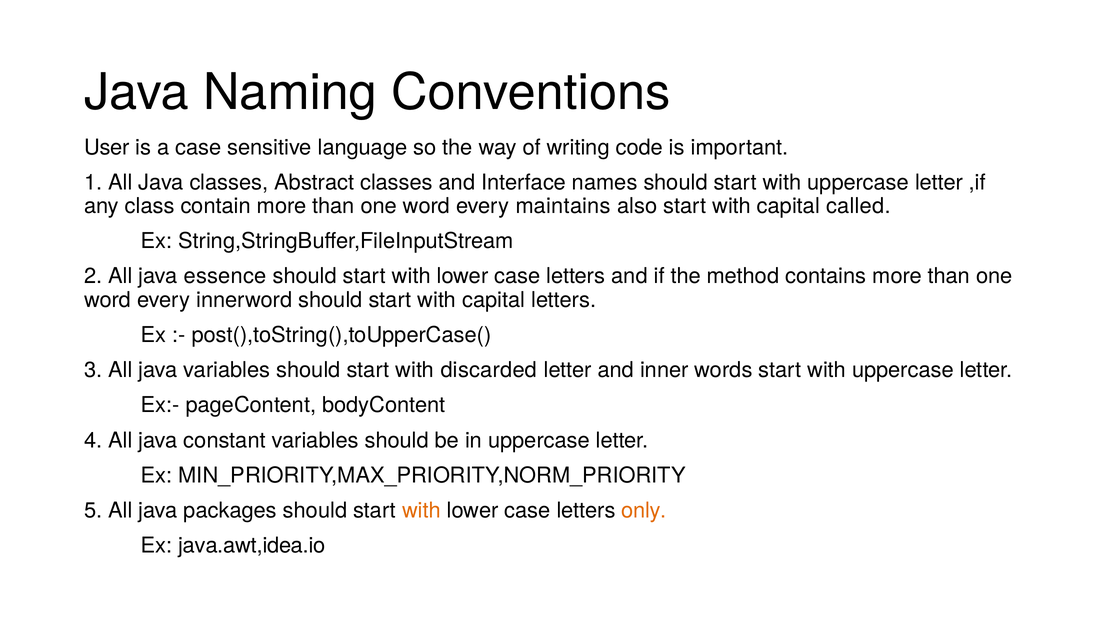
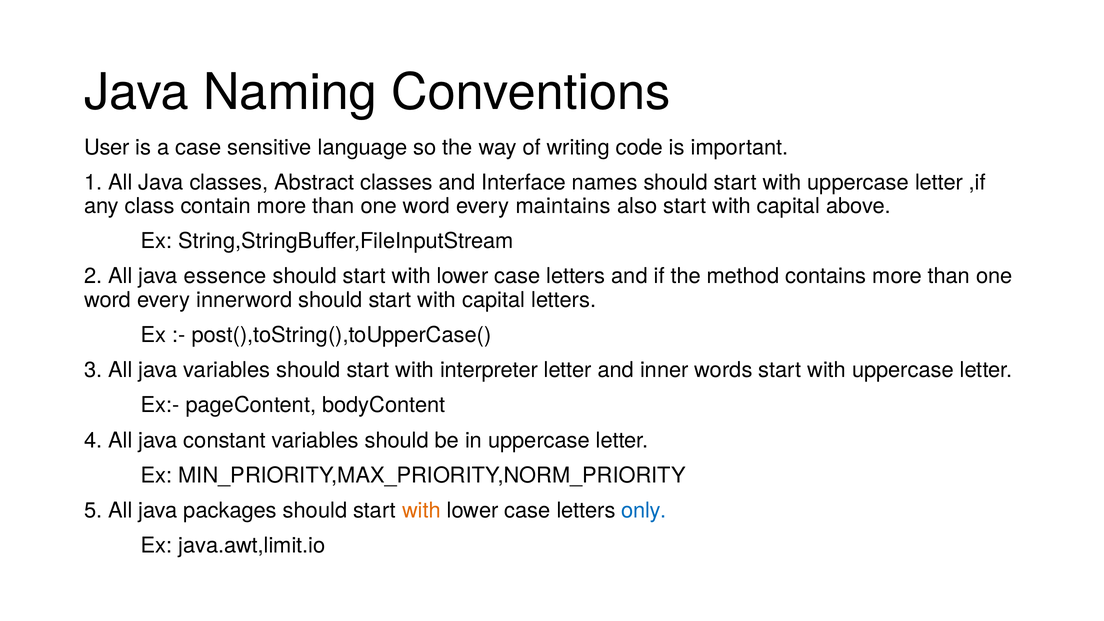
called: called -> above
discarded: discarded -> interpreter
only colour: orange -> blue
java.awt,idea.io: java.awt,idea.io -> java.awt,limit.io
